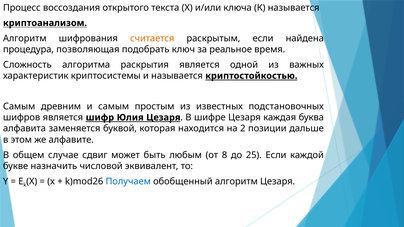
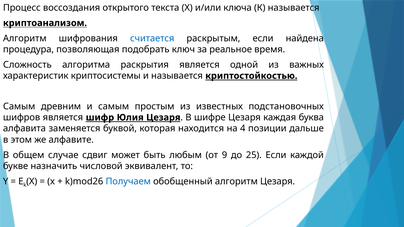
считается colour: orange -> blue
2: 2 -> 4
8: 8 -> 9
